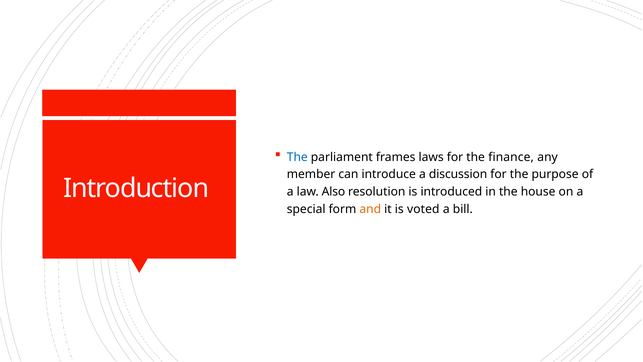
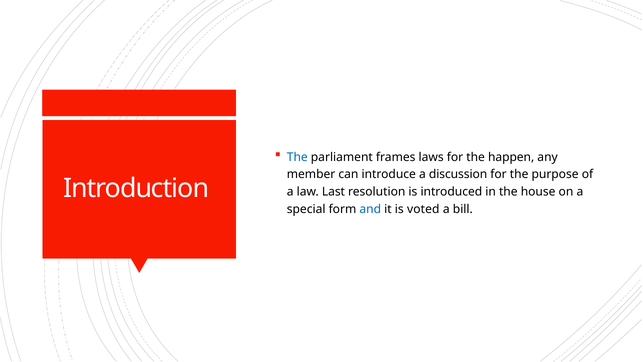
finance: finance -> happen
Also: Also -> Last
and colour: orange -> blue
